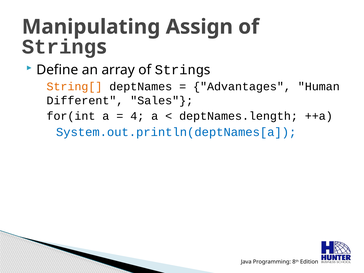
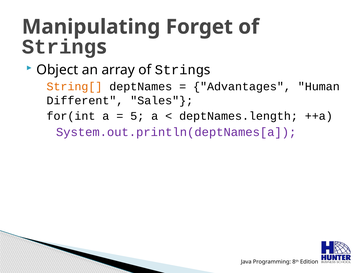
Assign: Assign -> Forget
Define: Define -> Object
4: 4 -> 5
System.out.println(deptNames[a colour: blue -> purple
